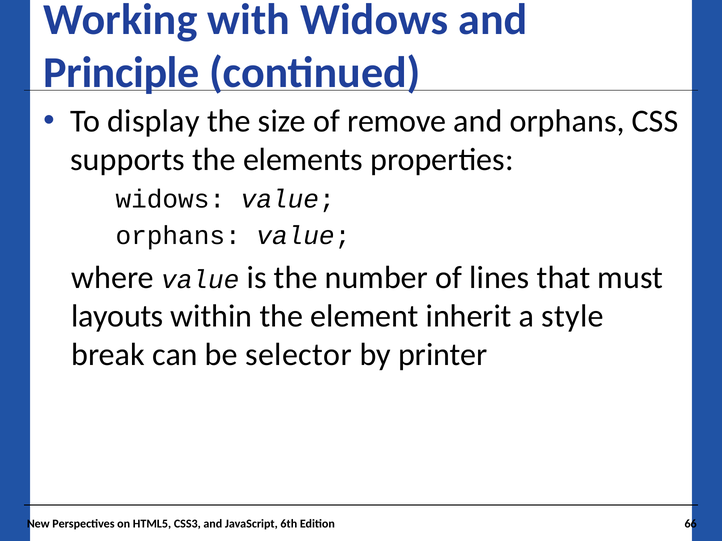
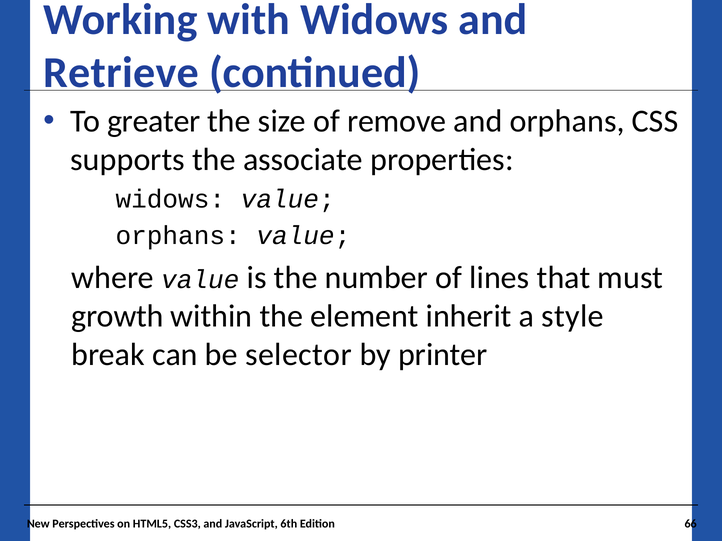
Principle: Principle -> Retrieve
display: display -> greater
elements: elements -> associate
layouts: layouts -> growth
